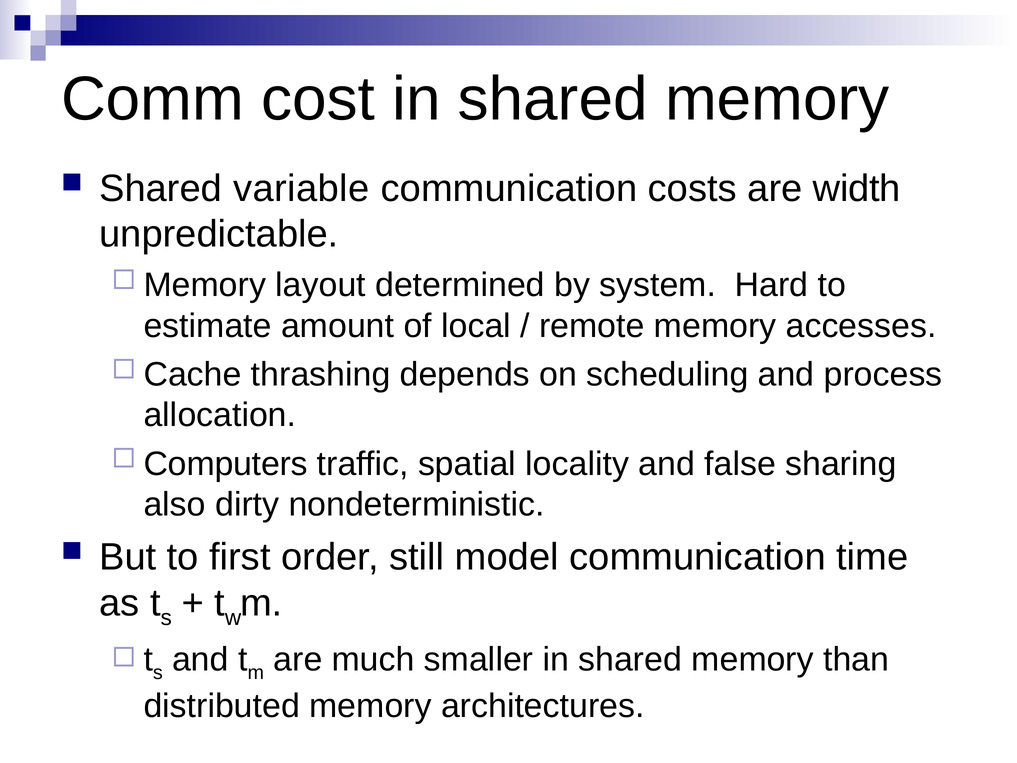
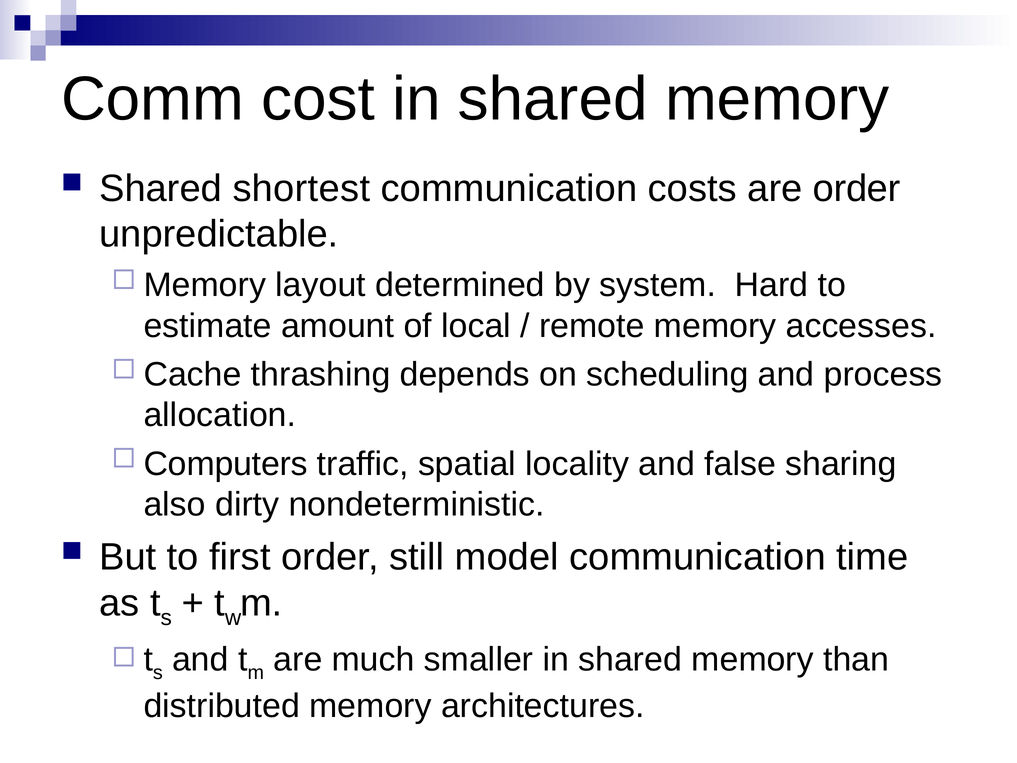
variable: variable -> shortest
are width: width -> order
